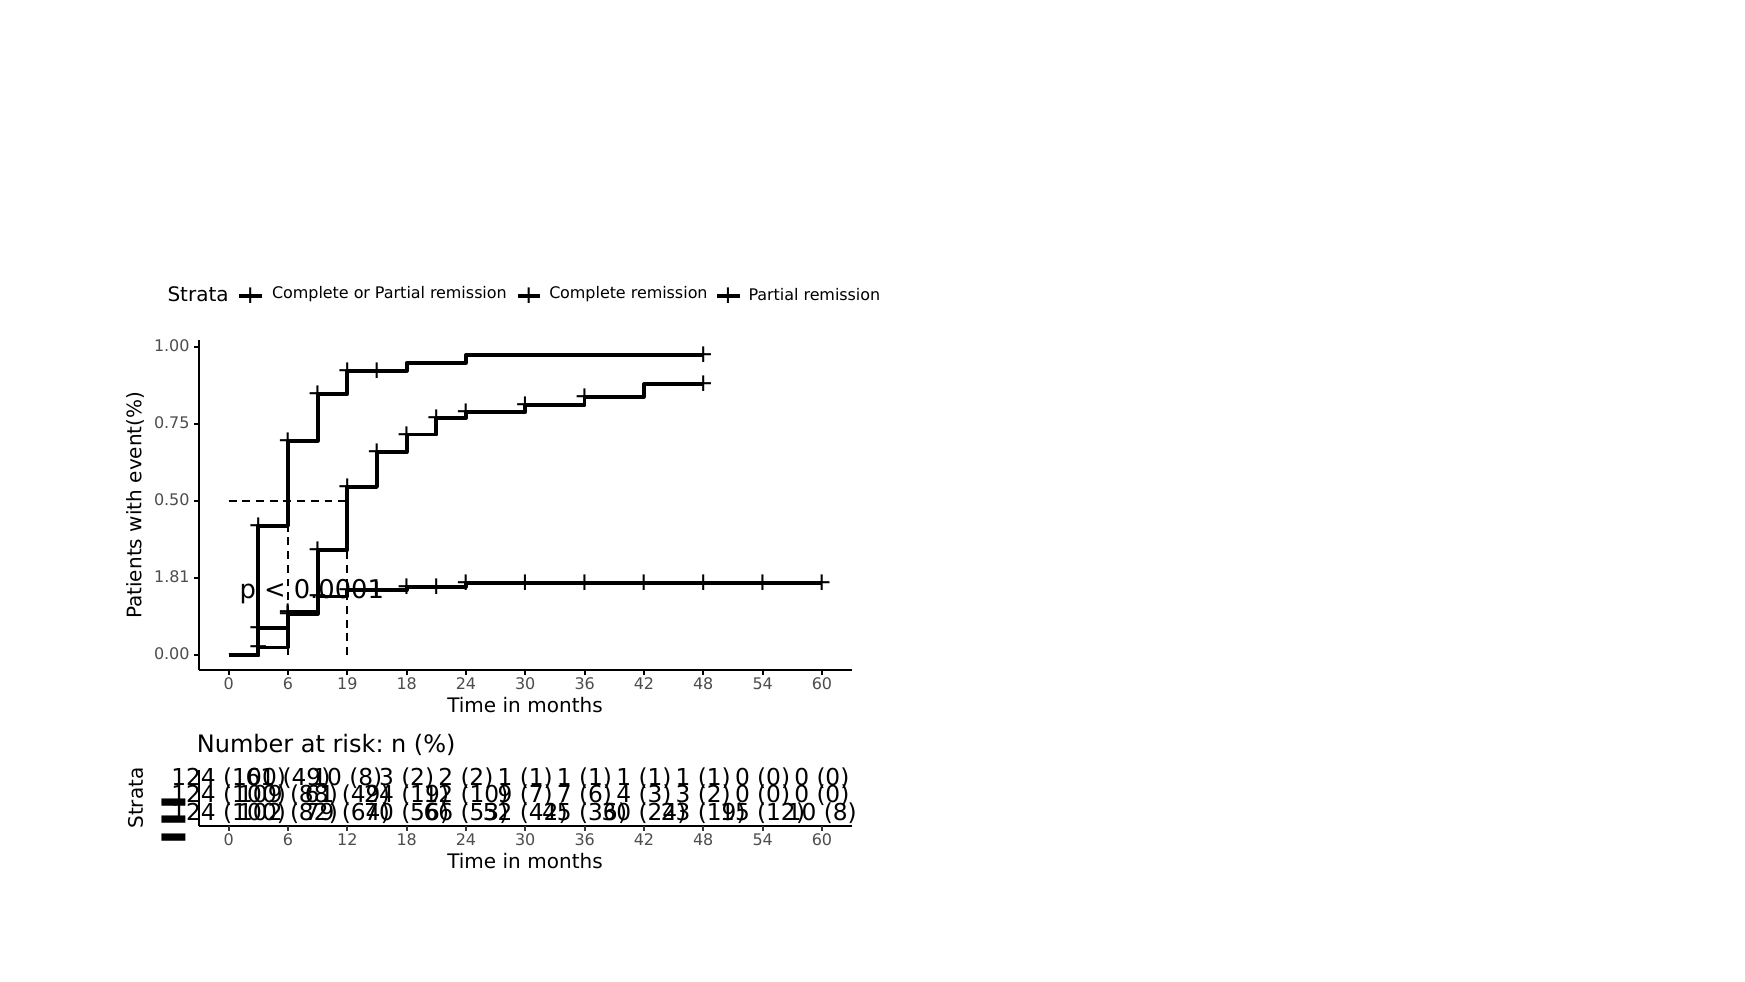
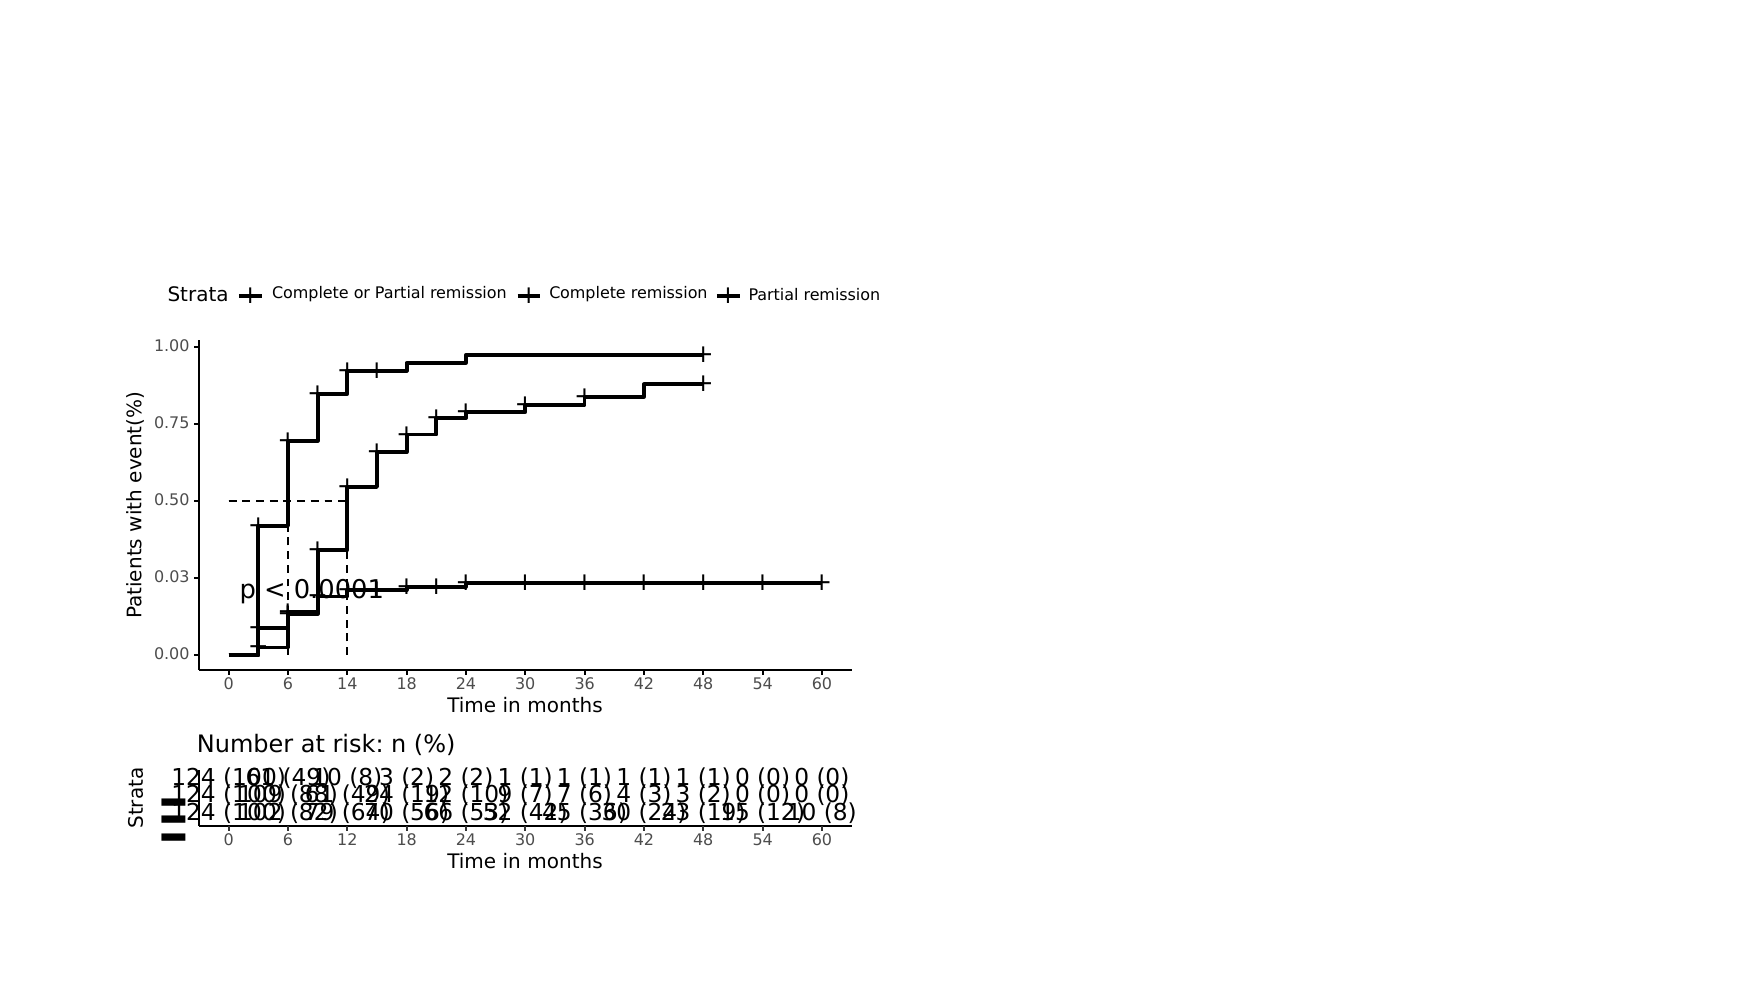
1.81: 1.81 -> 0.03
6 19: 19 -> 14
